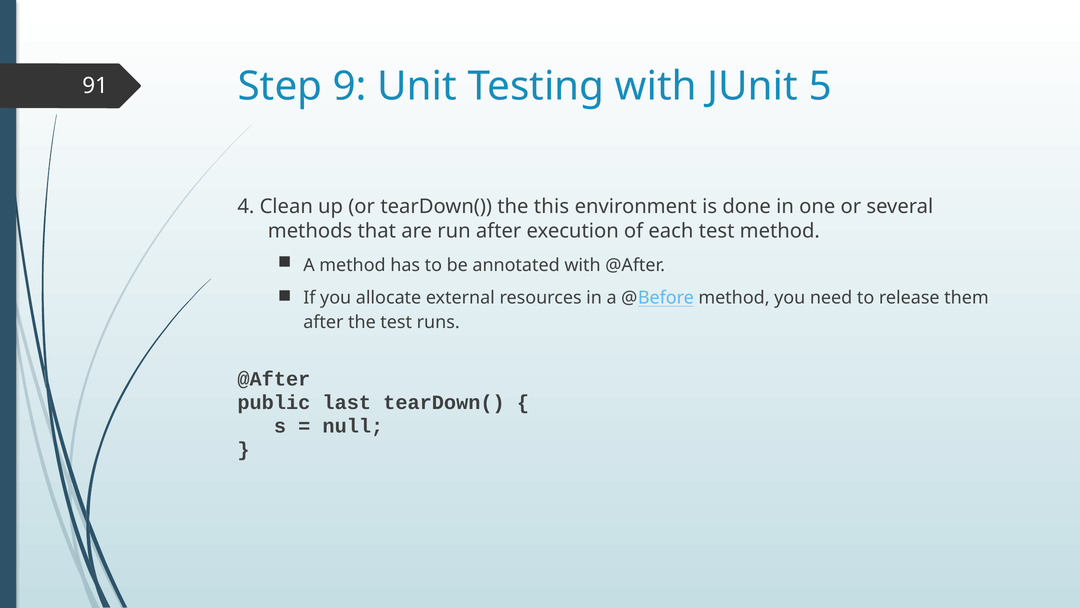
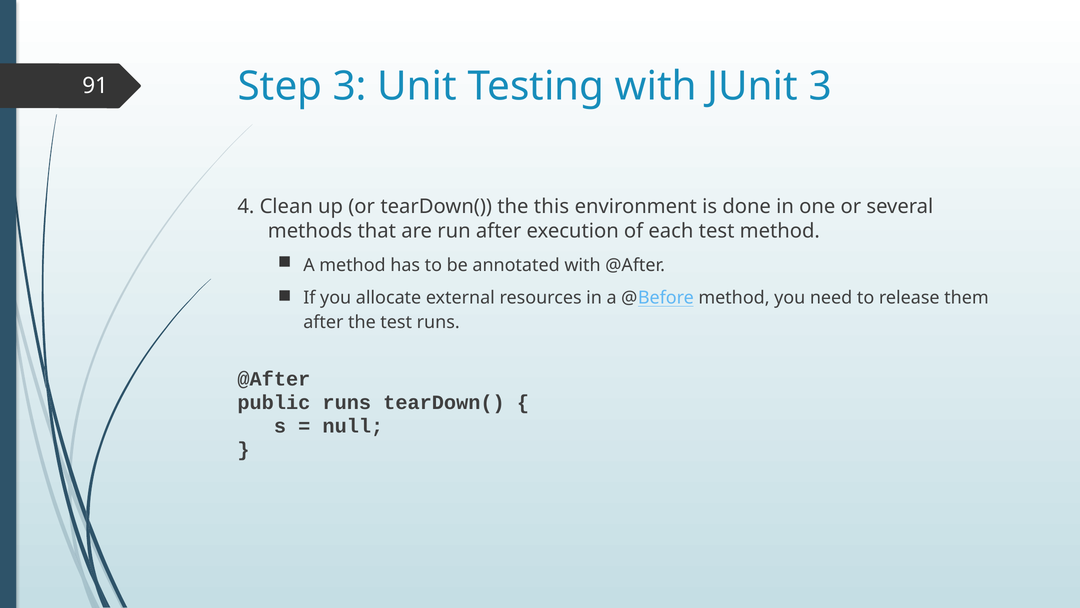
Step 9: 9 -> 3
JUnit 5: 5 -> 3
public last: last -> runs
